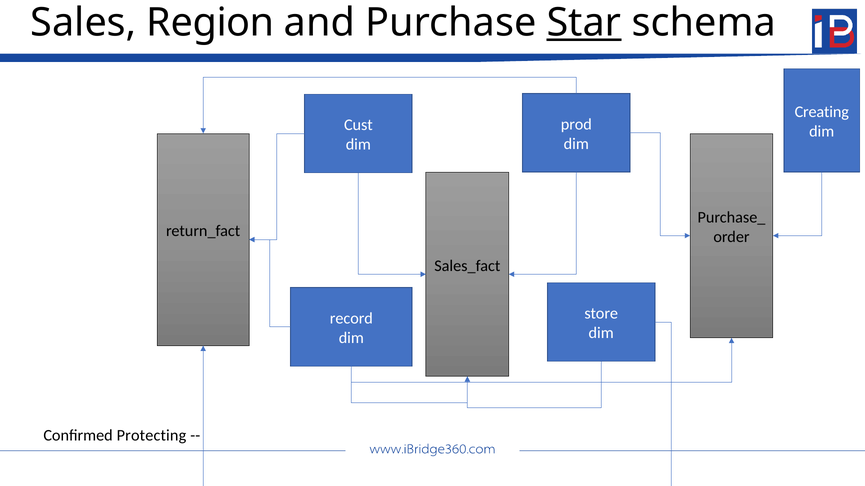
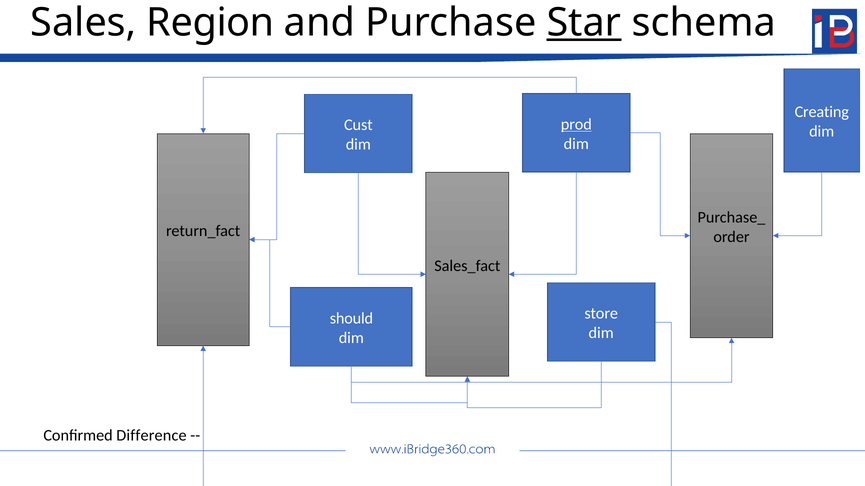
prod underline: none -> present
record: record -> should
Protecting: Protecting -> Difference
